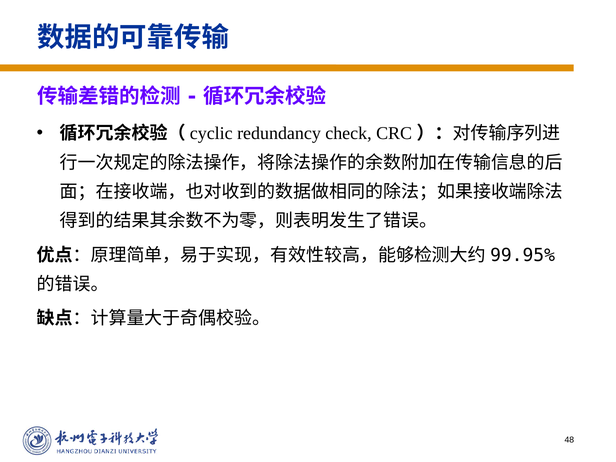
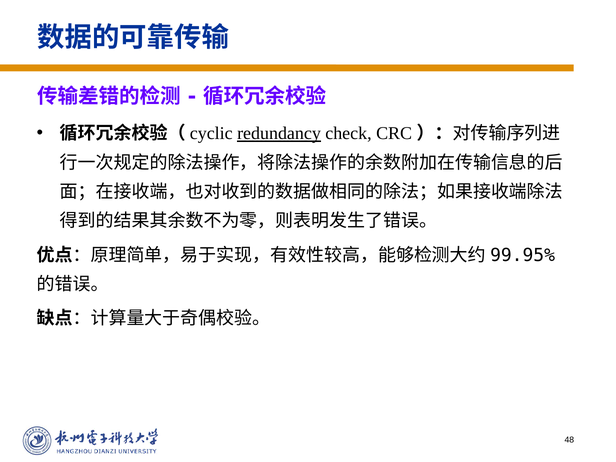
redundancy underline: none -> present
